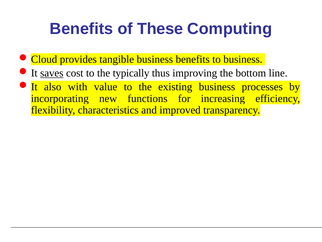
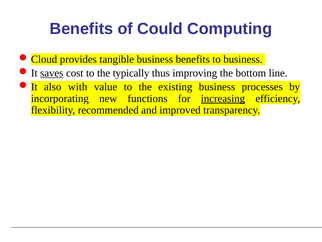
These: These -> Could
increasing underline: none -> present
characteristics: characteristics -> recommended
